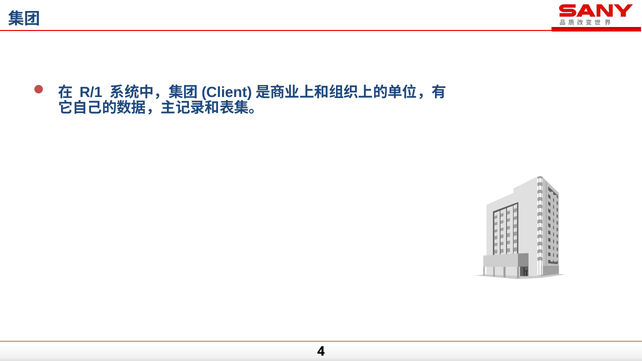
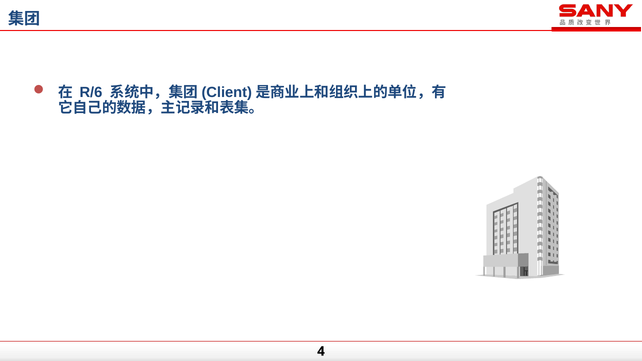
R/1: R/1 -> R/6
